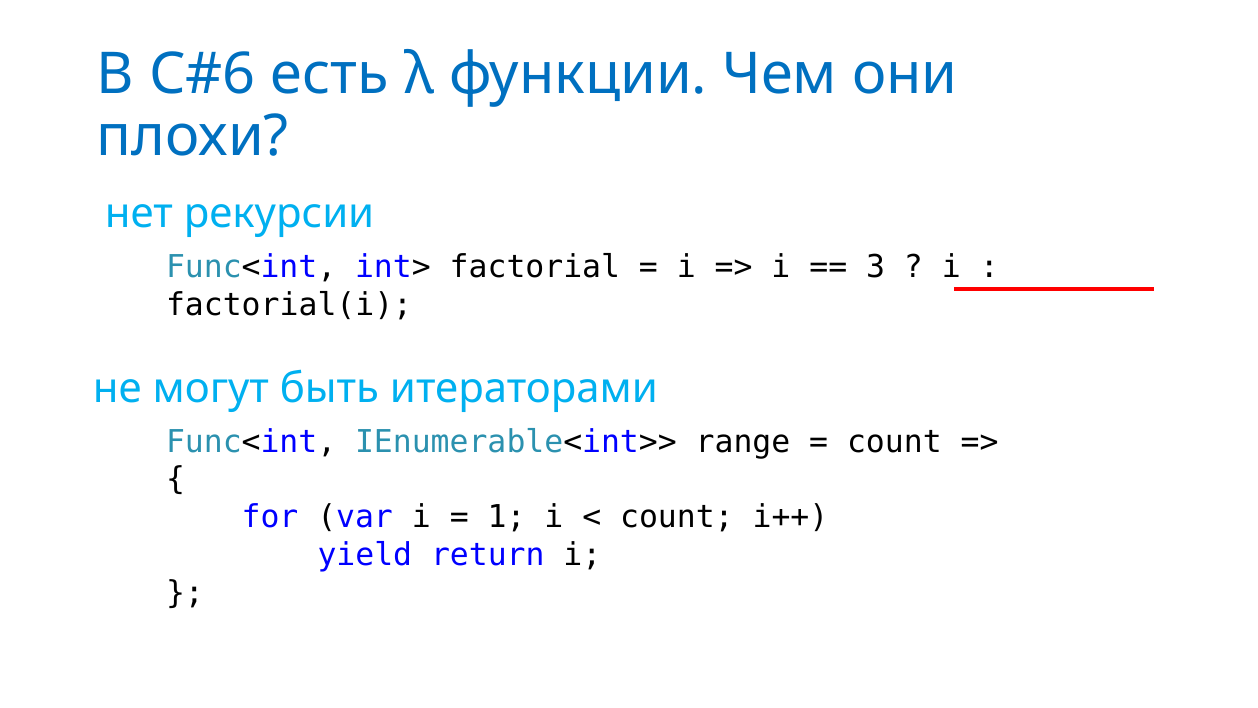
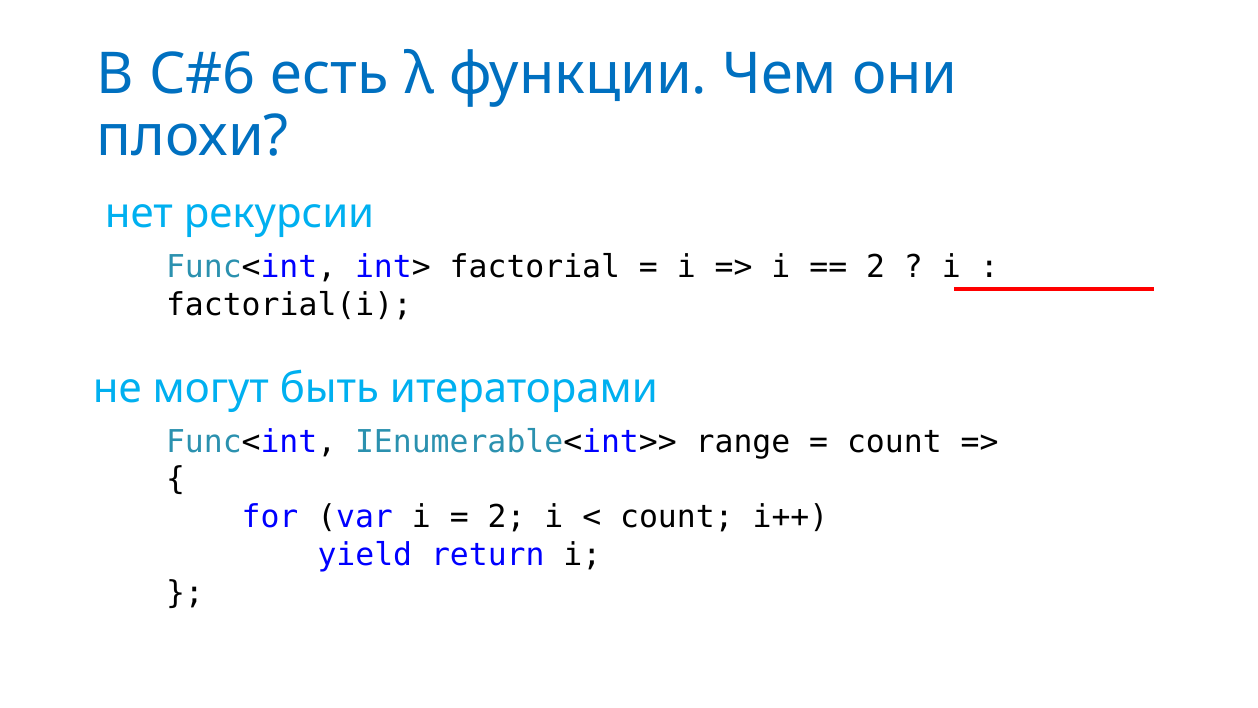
3 at (876, 267): 3 -> 2
1 at (507, 517): 1 -> 2
